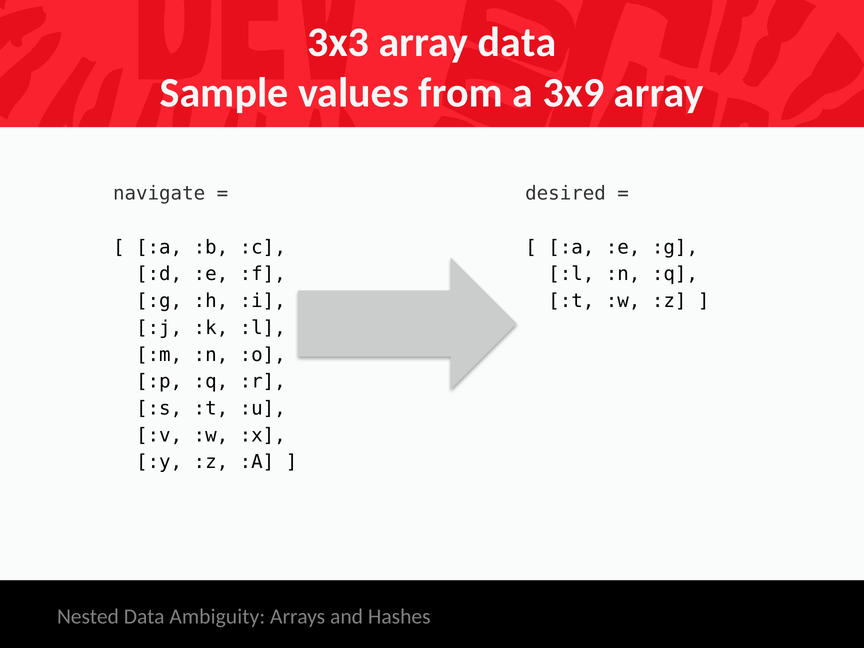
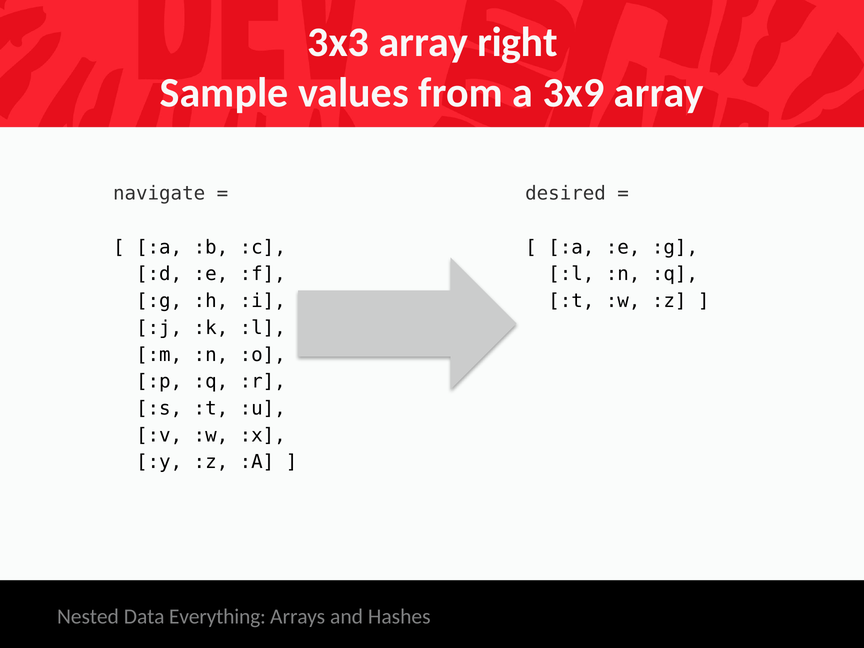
array data: data -> right
Ambiguity: Ambiguity -> Everything
